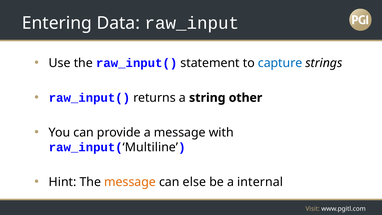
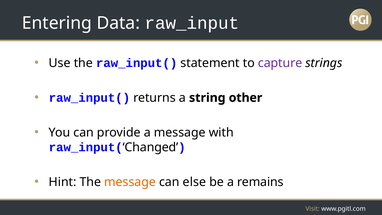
capture colour: blue -> purple
Multiline: Multiline -> Changed
internal: internal -> remains
